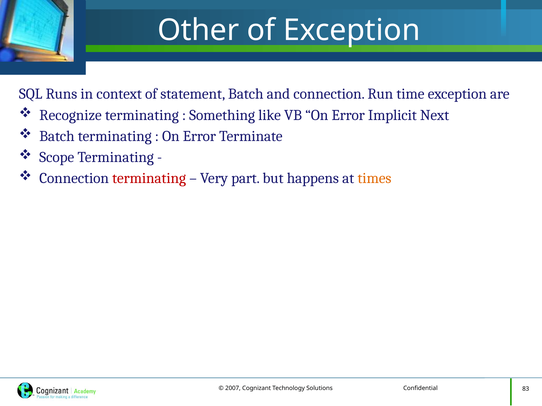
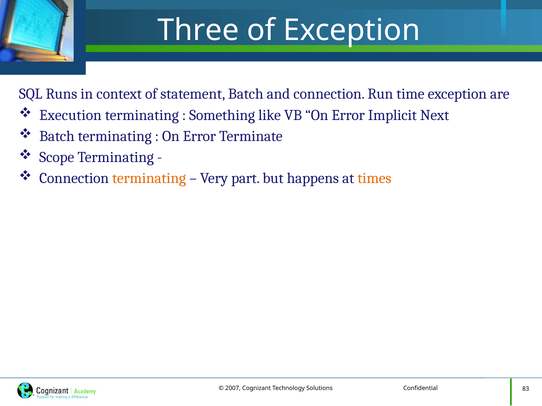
Other: Other -> Three
Recognize: Recognize -> Execution
terminating at (149, 178) colour: red -> orange
